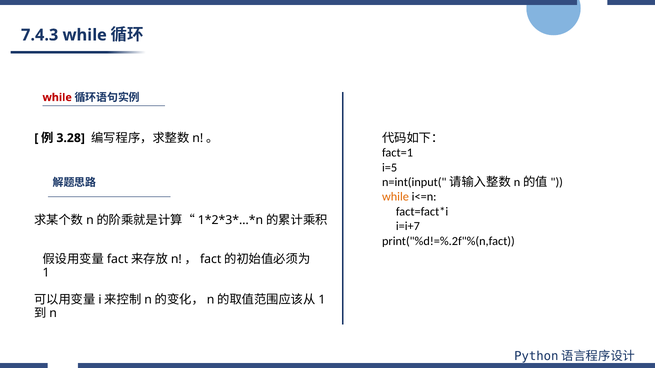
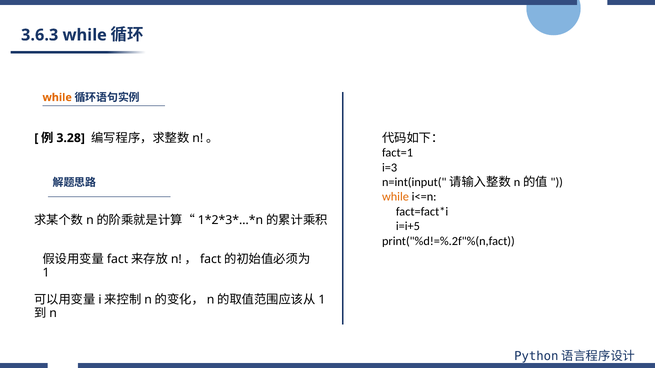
7.4.3: 7.4.3 -> 3.6.3
while at (57, 98) colour: red -> orange
i=5: i=5 -> i=3
i=i+7: i=i+7 -> i=i+5
